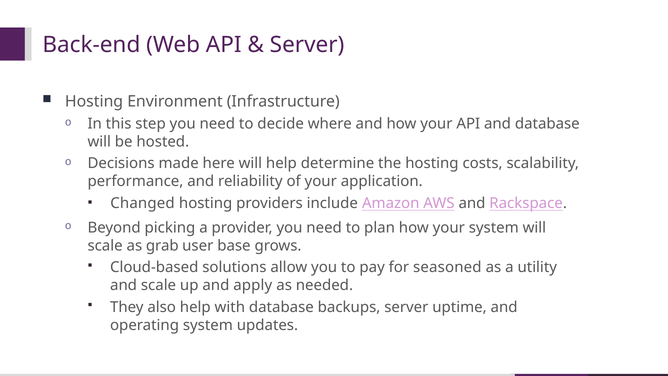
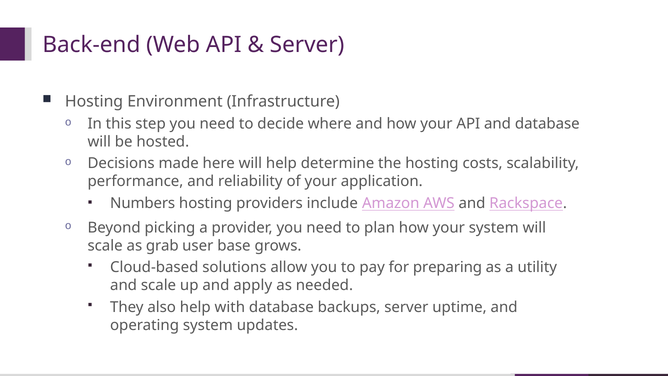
Changed: Changed -> Numbers
seasoned: seasoned -> preparing
